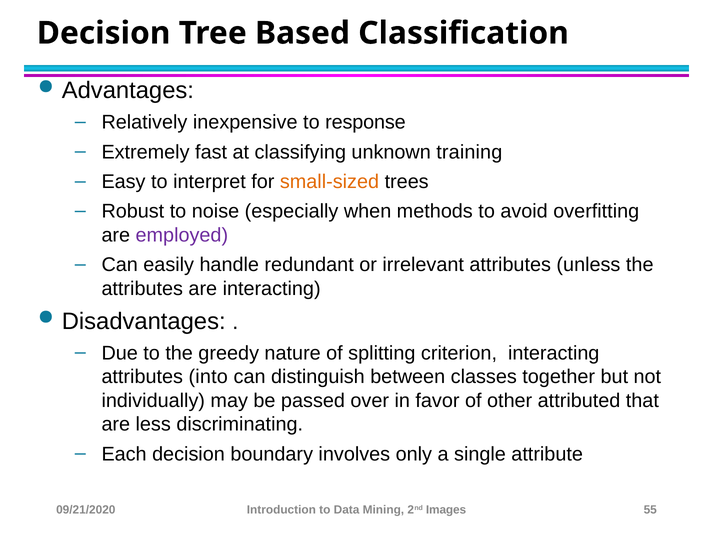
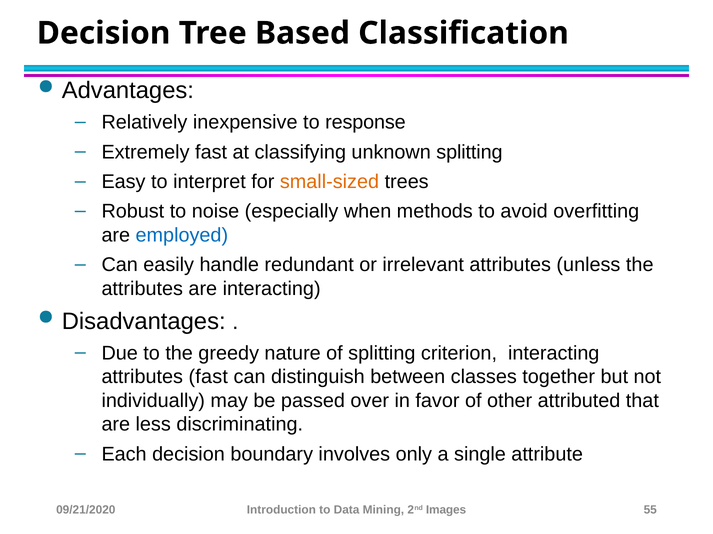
unknown training: training -> splitting
employed colour: purple -> blue
attributes into: into -> fast
